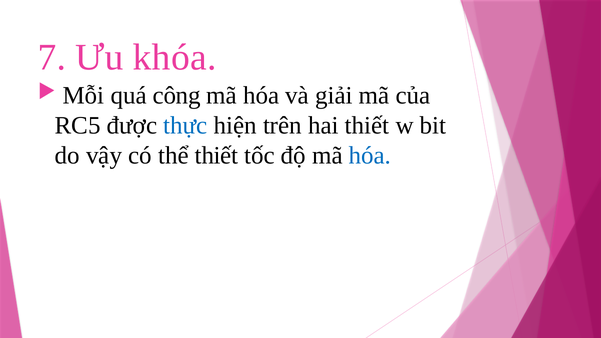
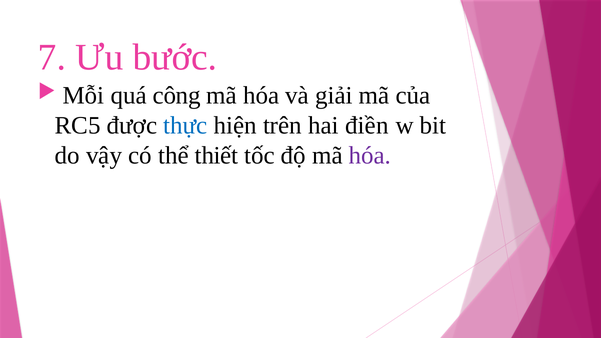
khóa: khóa -> bước
hai thiết: thiết -> điền
hóa at (370, 155) colour: blue -> purple
